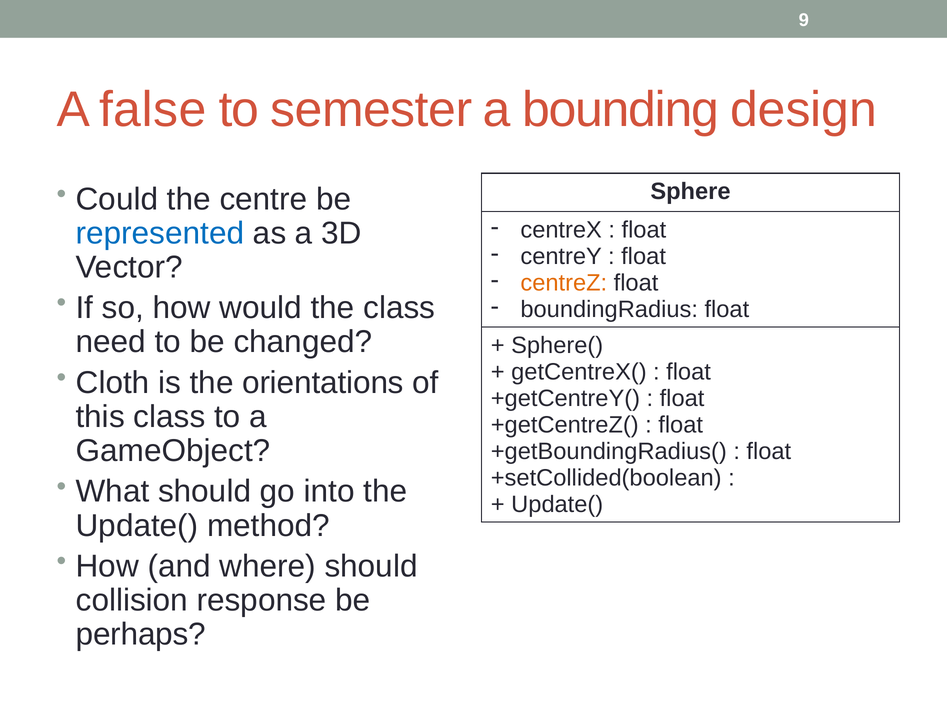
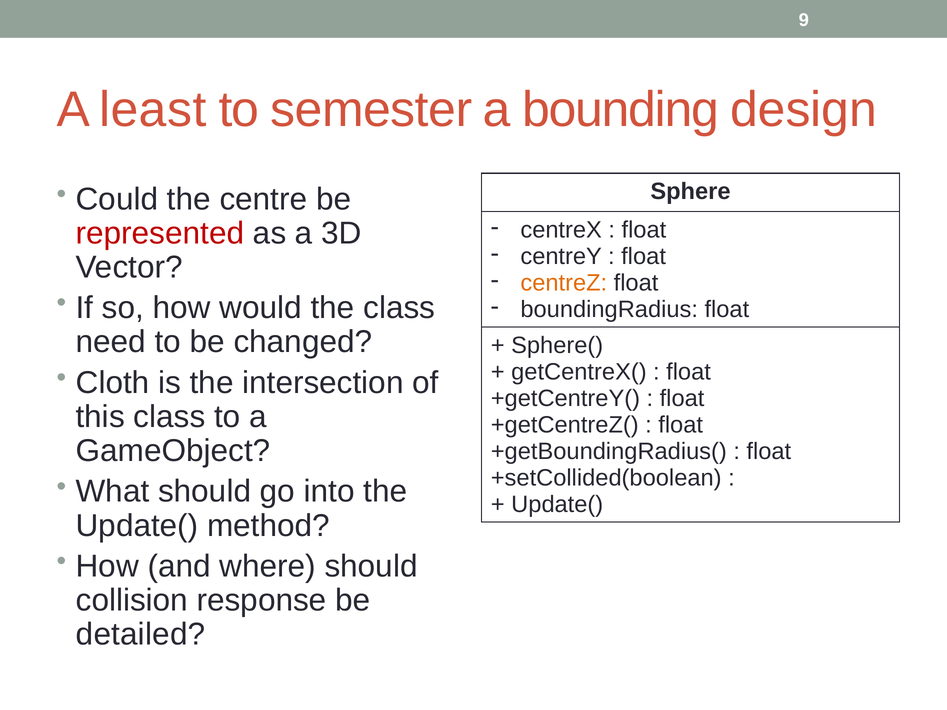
false: false -> least
represented colour: blue -> red
orientations: orientations -> intersection
perhaps: perhaps -> detailed
